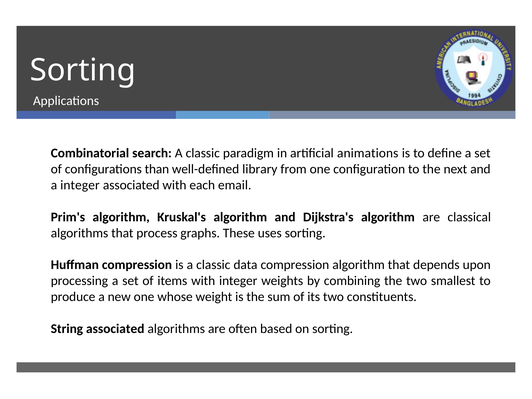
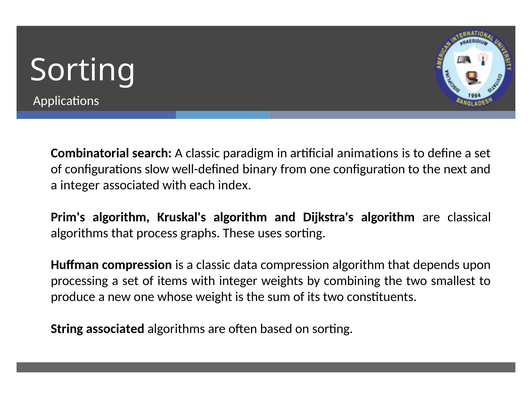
than: than -> slow
library: library -> binary
email: email -> index
